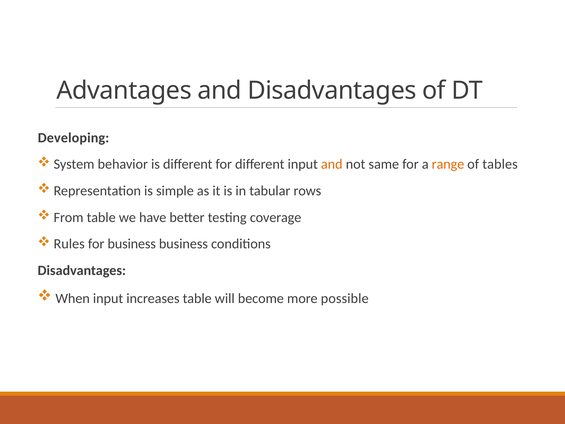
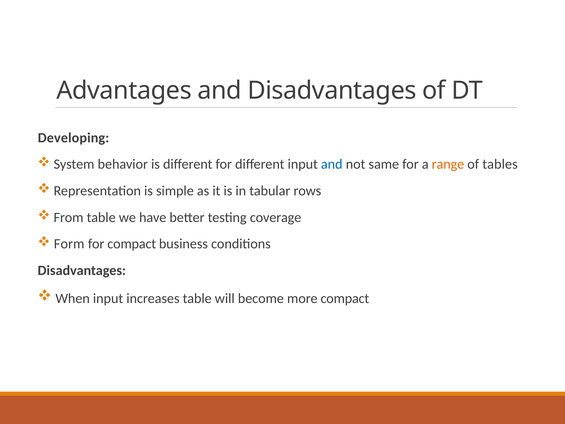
and at (332, 164) colour: orange -> blue
Rules: Rules -> Form
for business: business -> compact
more possible: possible -> compact
